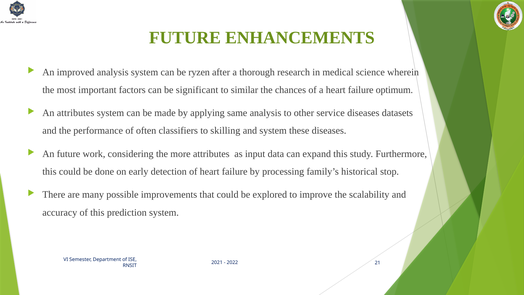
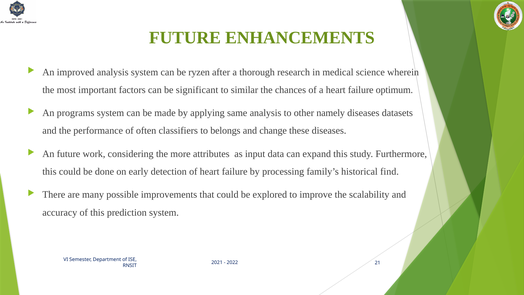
An attributes: attributes -> programs
service: service -> namely
skilling: skilling -> belongs
and system: system -> change
stop: stop -> find
